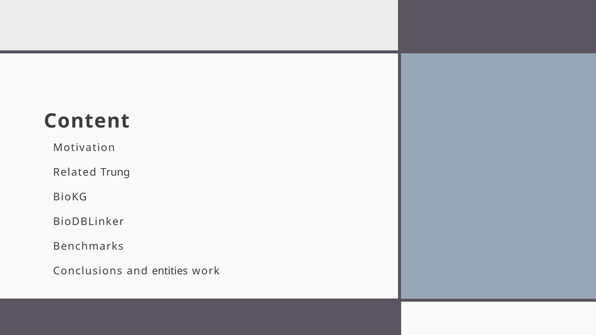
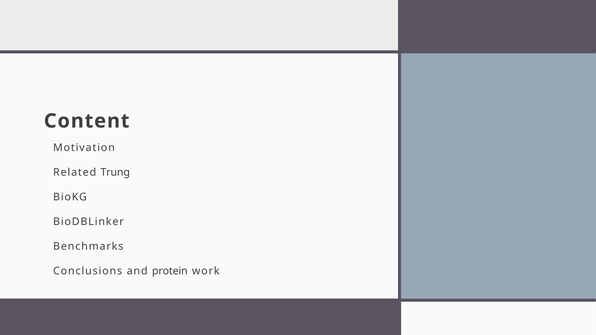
entities: entities -> protein
